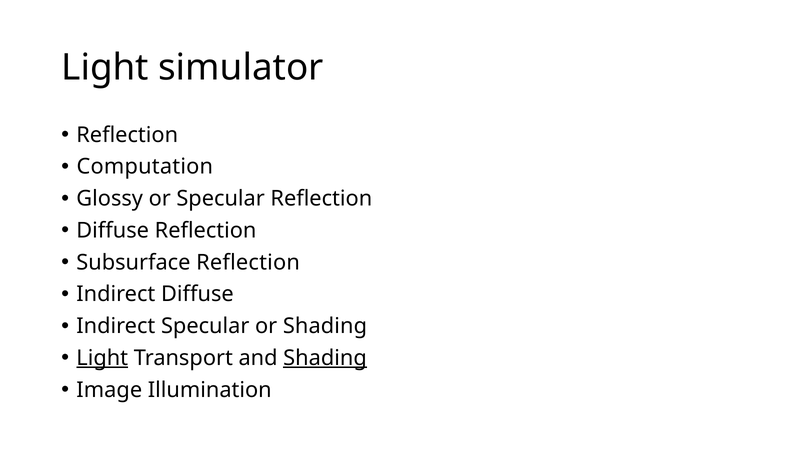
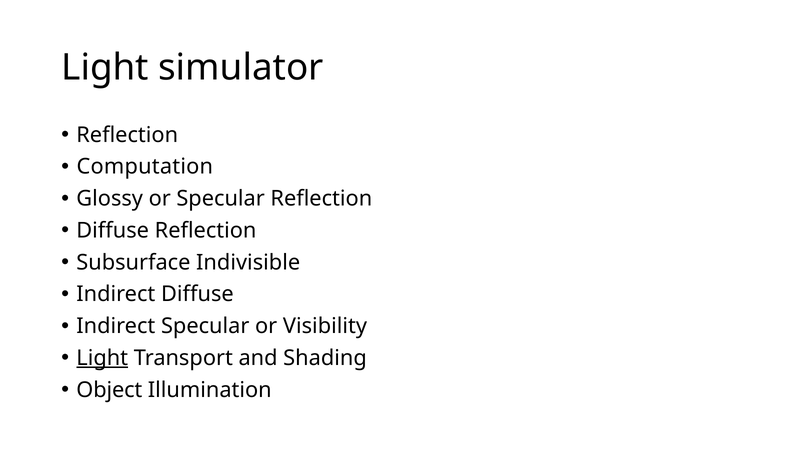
Subsurface Reflection: Reflection -> Indivisible
or Shading: Shading -> Visibility
Shading at (325, 358) underline: present -> none
Image: Image -> Object
